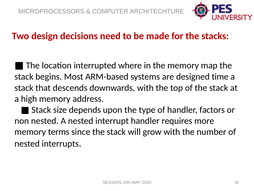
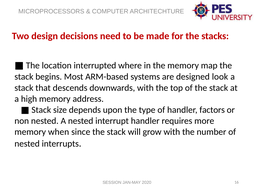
time: time -> look
terms: terms -> when
